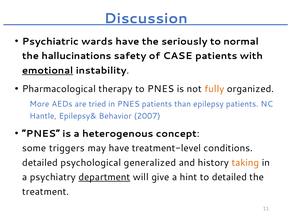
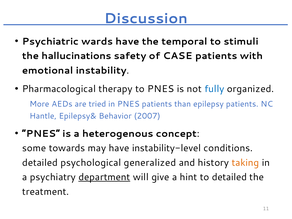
seriously: seriously -> temporal
normal: normal -> stimuli
emotional underline: present -> none
fully colour: orange -> blue
triggers: triggers -> towards
treatment-level: treatment-level -> instability-level
